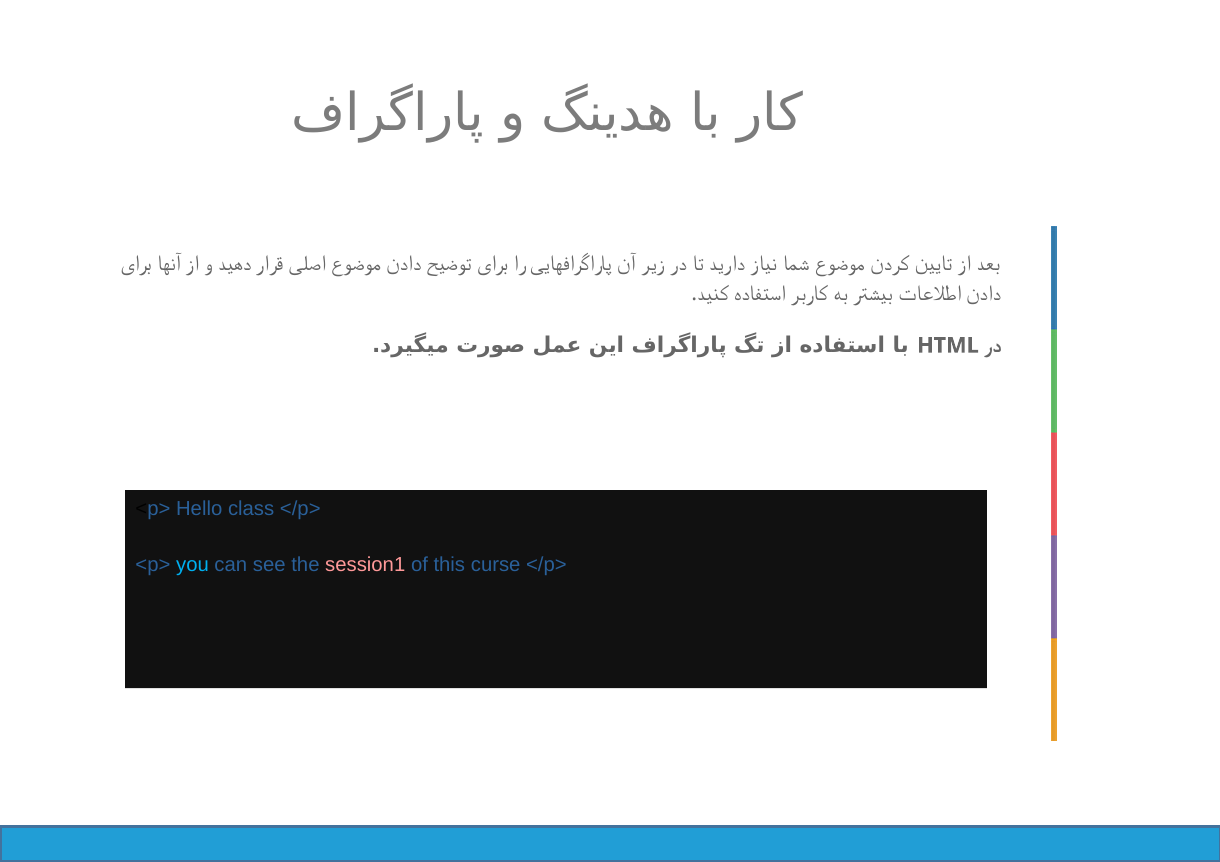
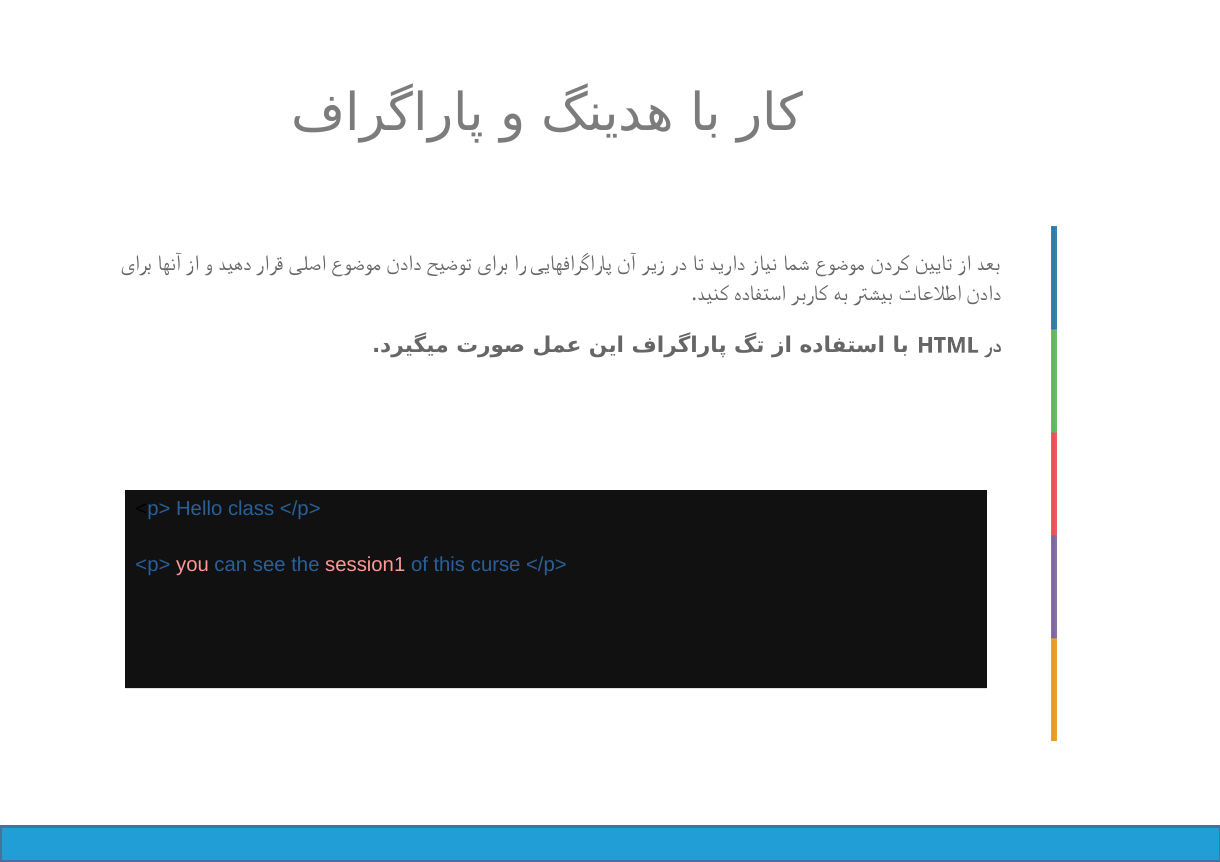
you colour: light blue -> pink
